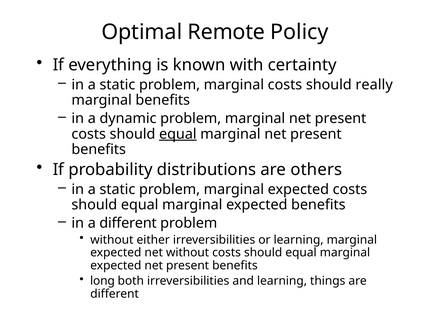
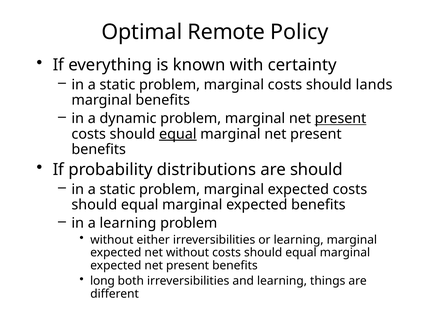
really: really -> lands
present at (341, 118) underline: none -> present
are others: others -> should
a different: different -> learning
